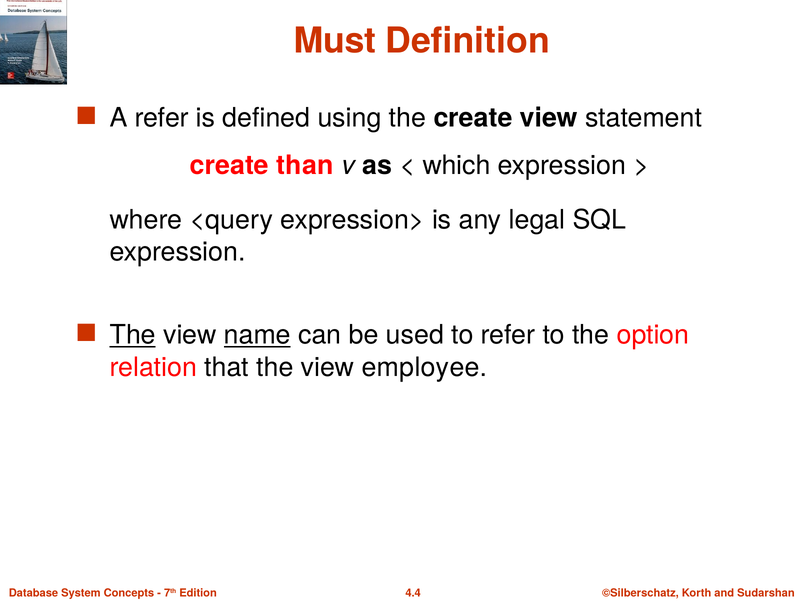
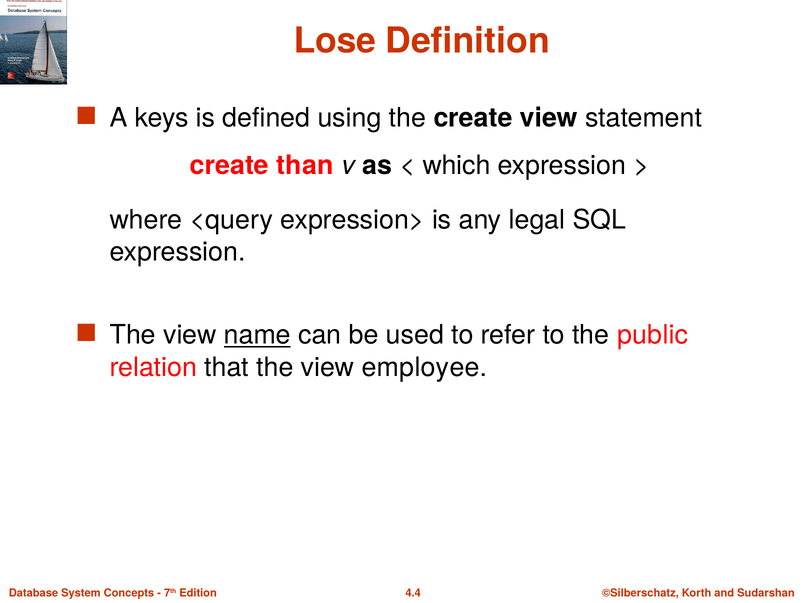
Must: Must -> Lose
A refer: refer -> keys
The at (133, 335) underline: present -> none
option: option -> public
